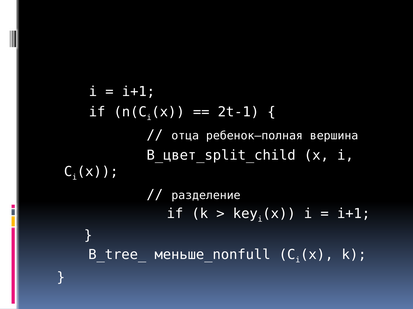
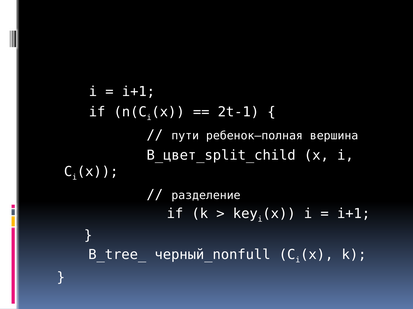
отца: отца -> пути
меньше_nonfull: меньше_nonfull -> черный_nonfull
